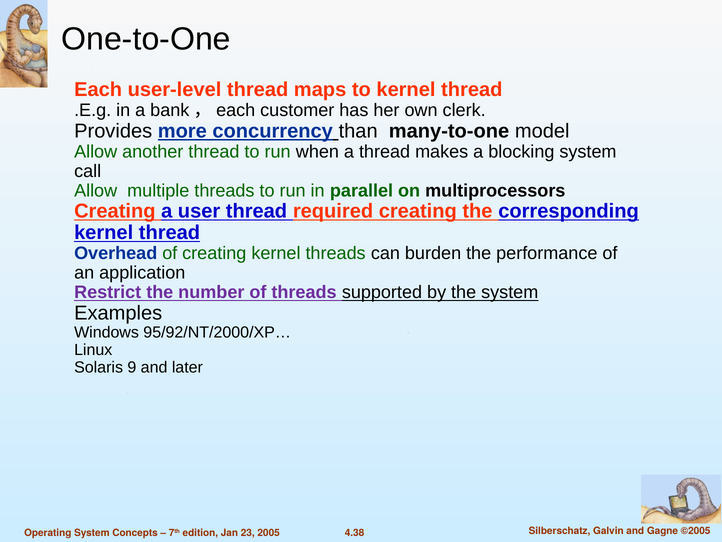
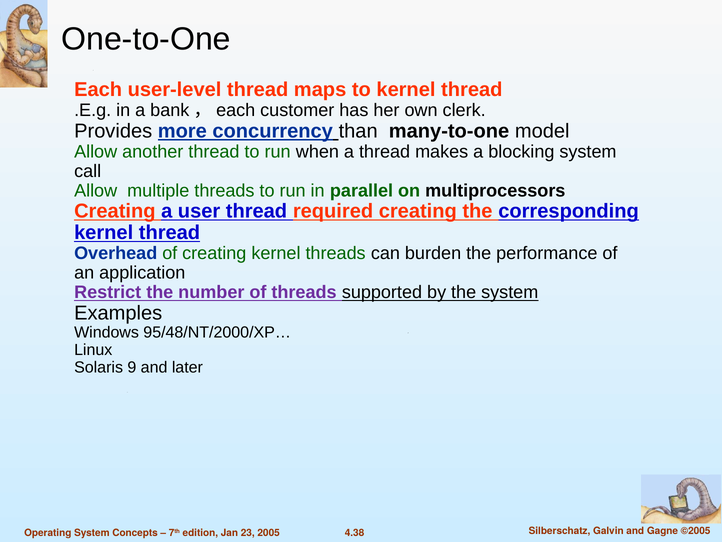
95/92/NT/2000/XP…: 95/92/NT/2000/XP… -> 95/48/NT/2000/XP…
